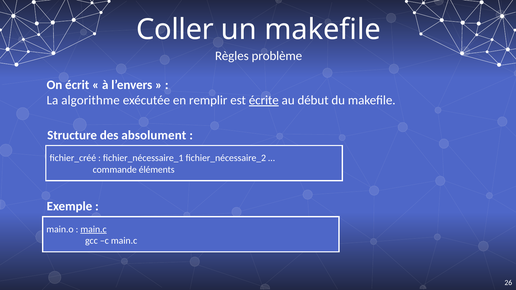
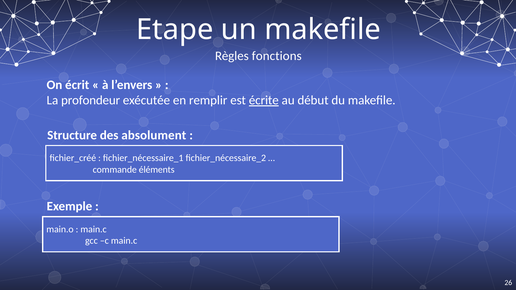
Coller: Coller -> Etape
problème: problème -> fonctions
algorithme: algorithme -> profondeur
main.c at (94, 229) underline: present -> none
